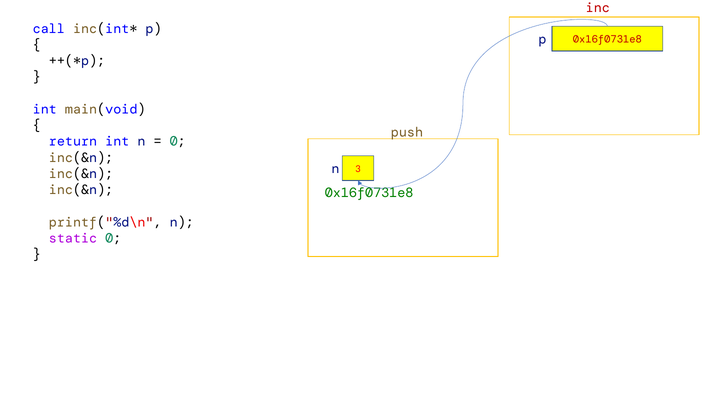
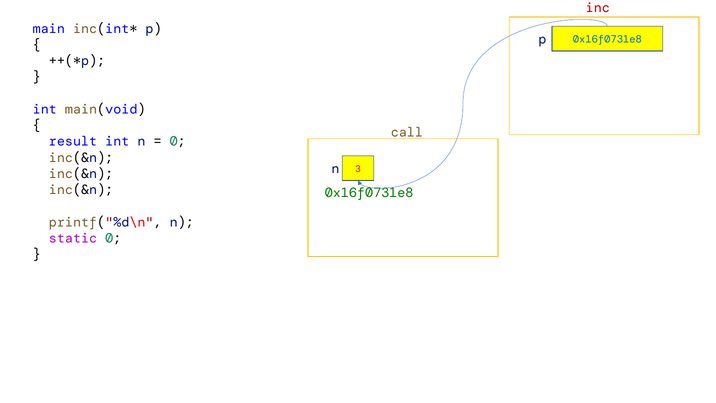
call: call -> main
0x16f0731e8 at (607, 39) colour: red -> blue
push: push -> call
return: return -> result
